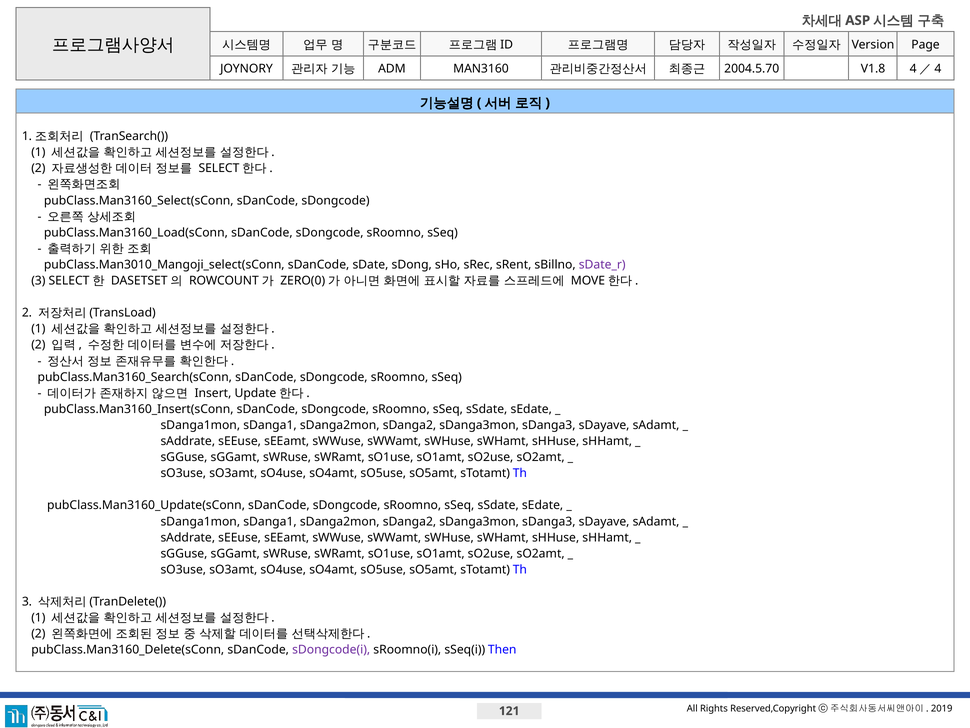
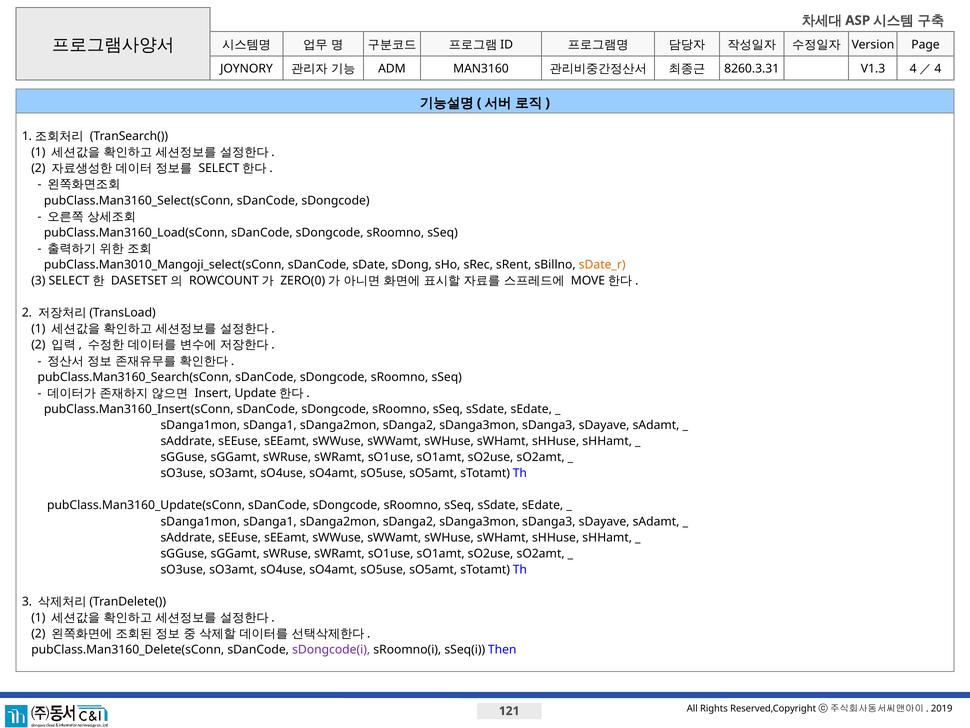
2004.5.70: 2004.5.70 -> 8260.3.31
V1.8: V1.8 -> V1.3
sDate_r colour: purple -> orange
